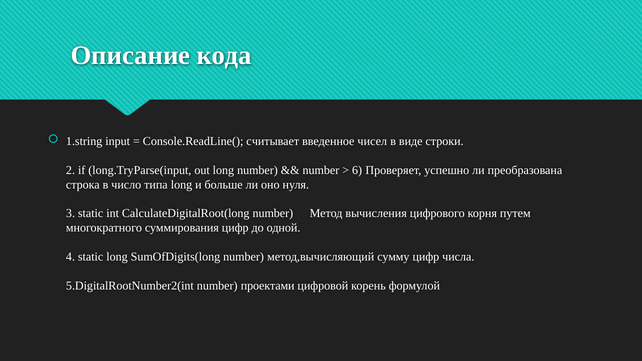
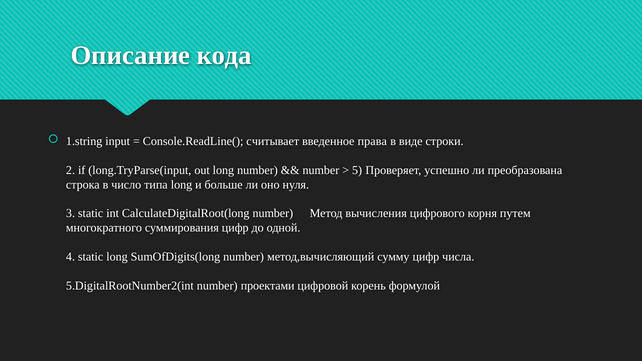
чисел: чисел -> права
6: 6 -> 5
